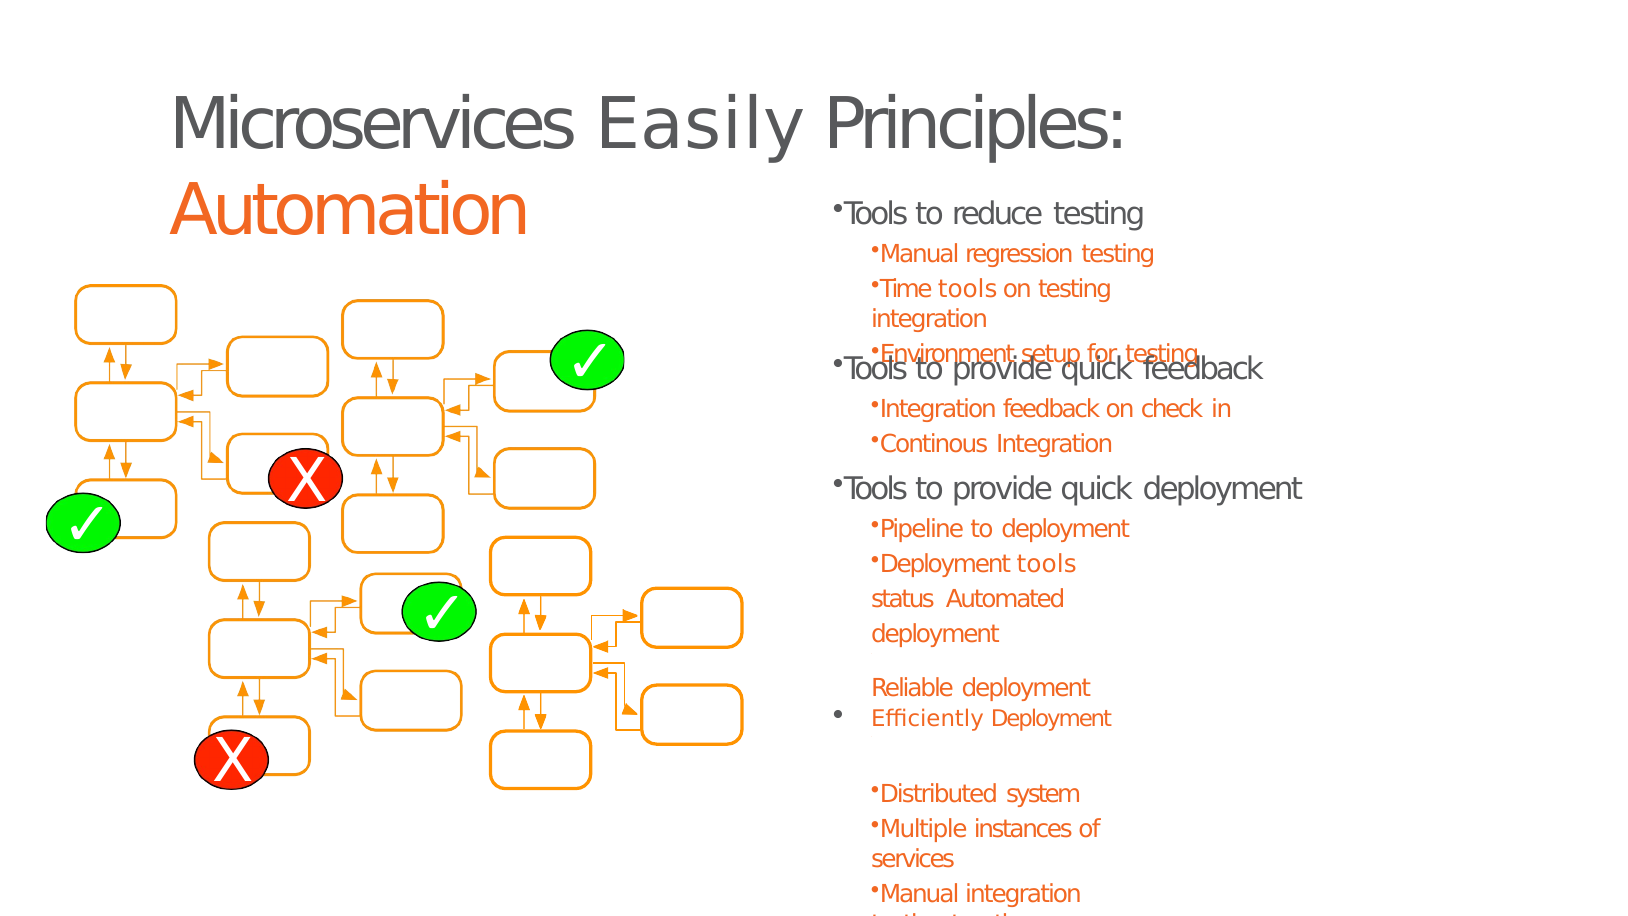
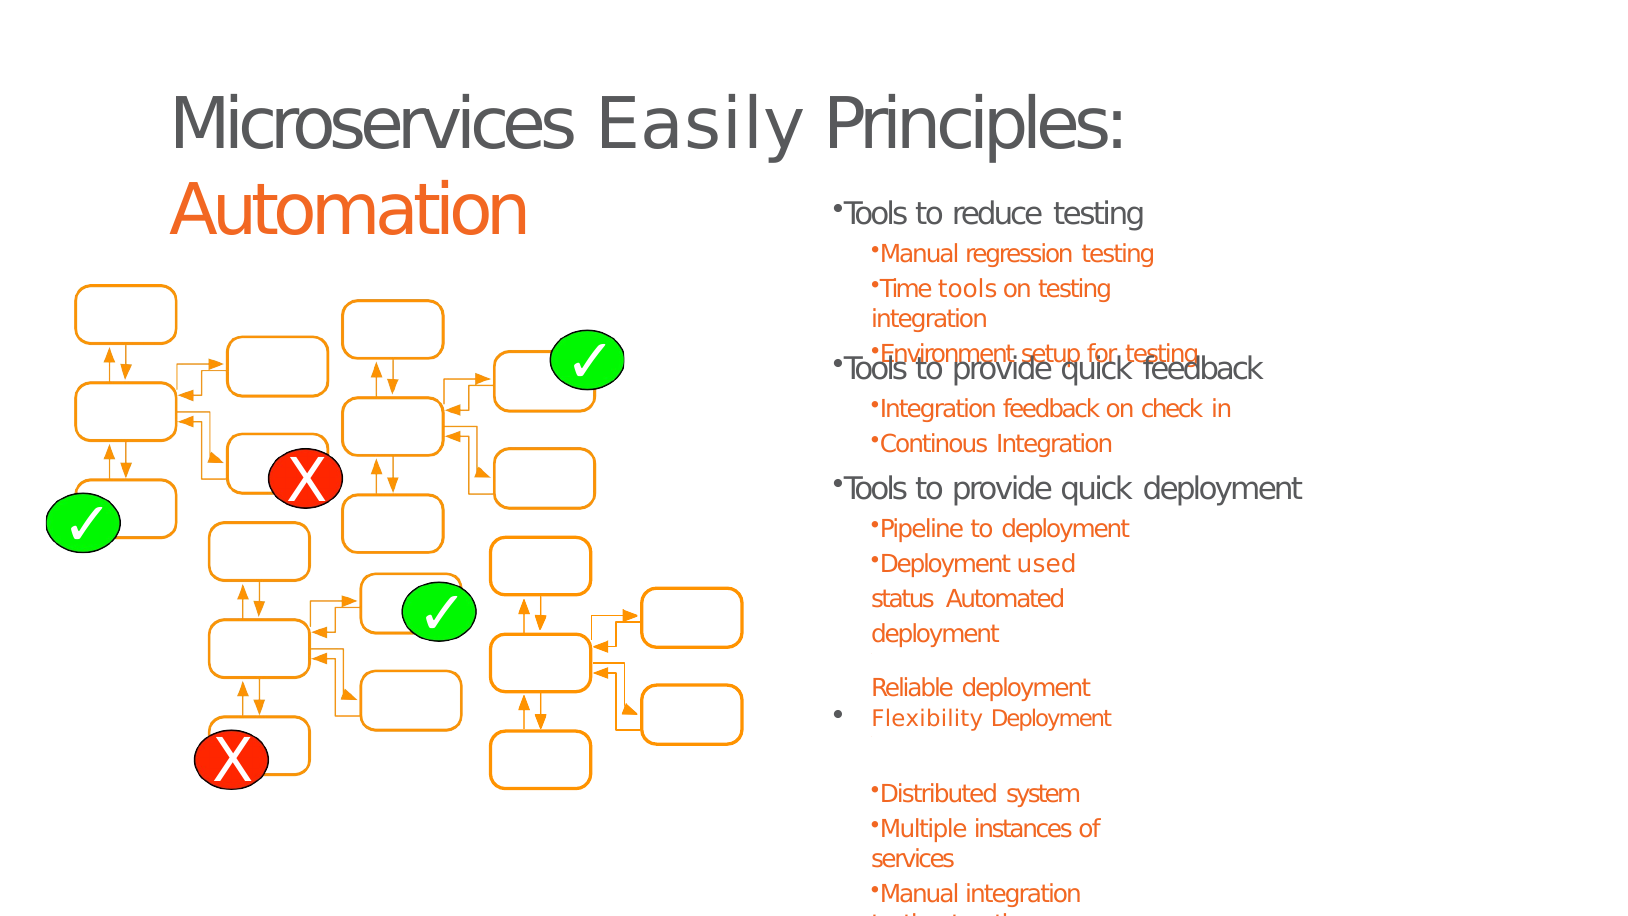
Deployment tools: tools -> used
Eﬃciently: Eﬃciently -> Flexibility
